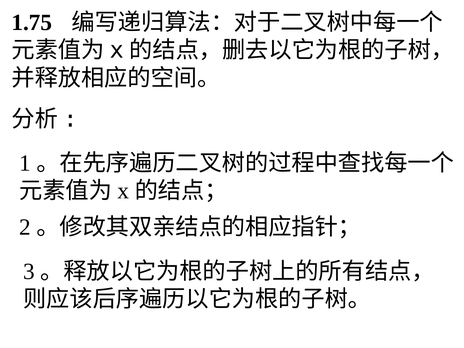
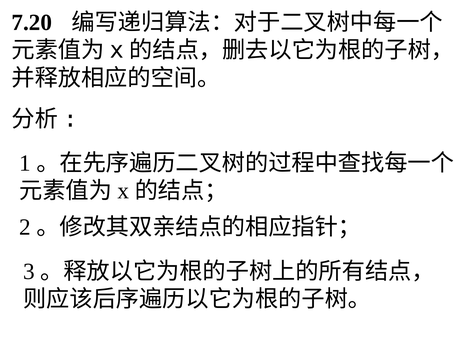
1.75: 1.75 -> 7.20
